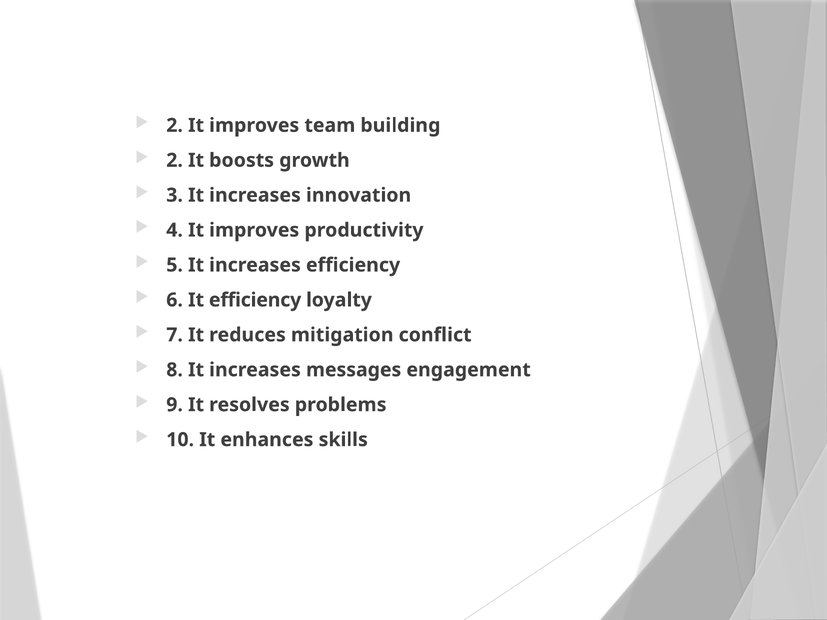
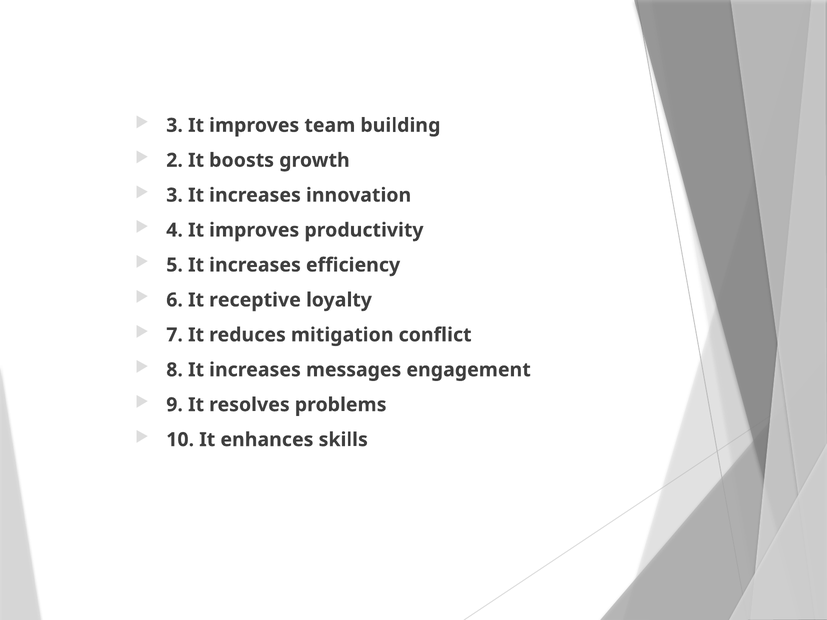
2 at (175, 125): 2 -> 3
It efficiency: efficiency -> receptive
